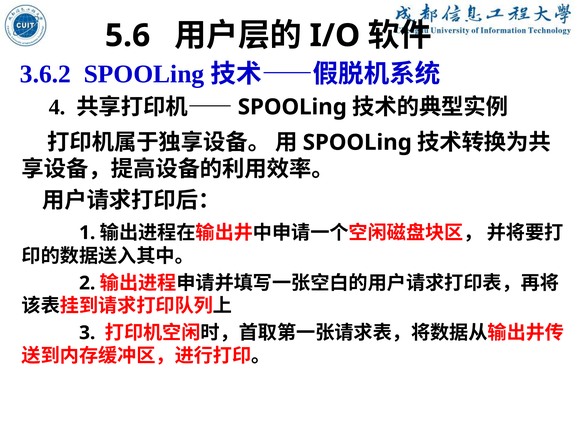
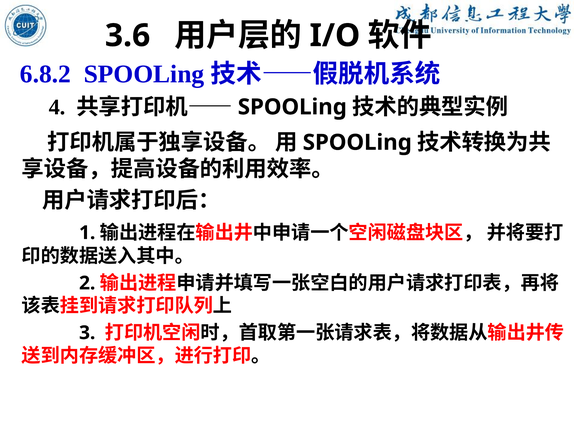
5.6: 5.6 -> 3.6
3.6.2: 3.6.2 -> 6.8.2
